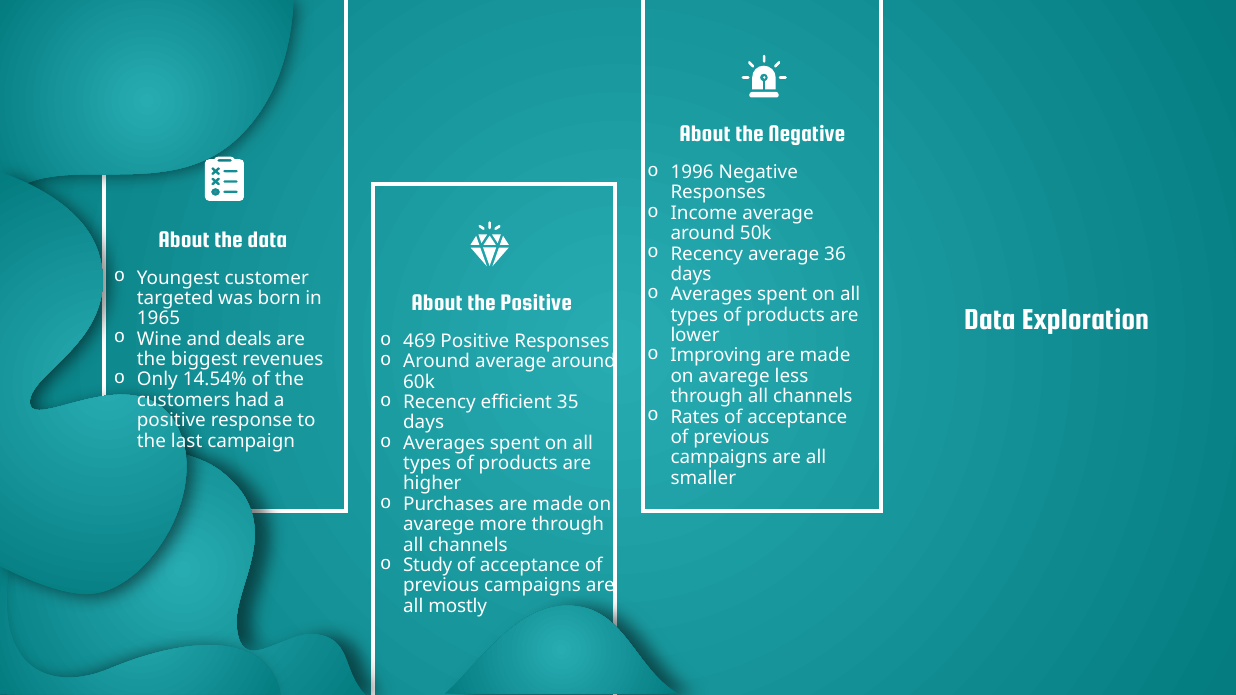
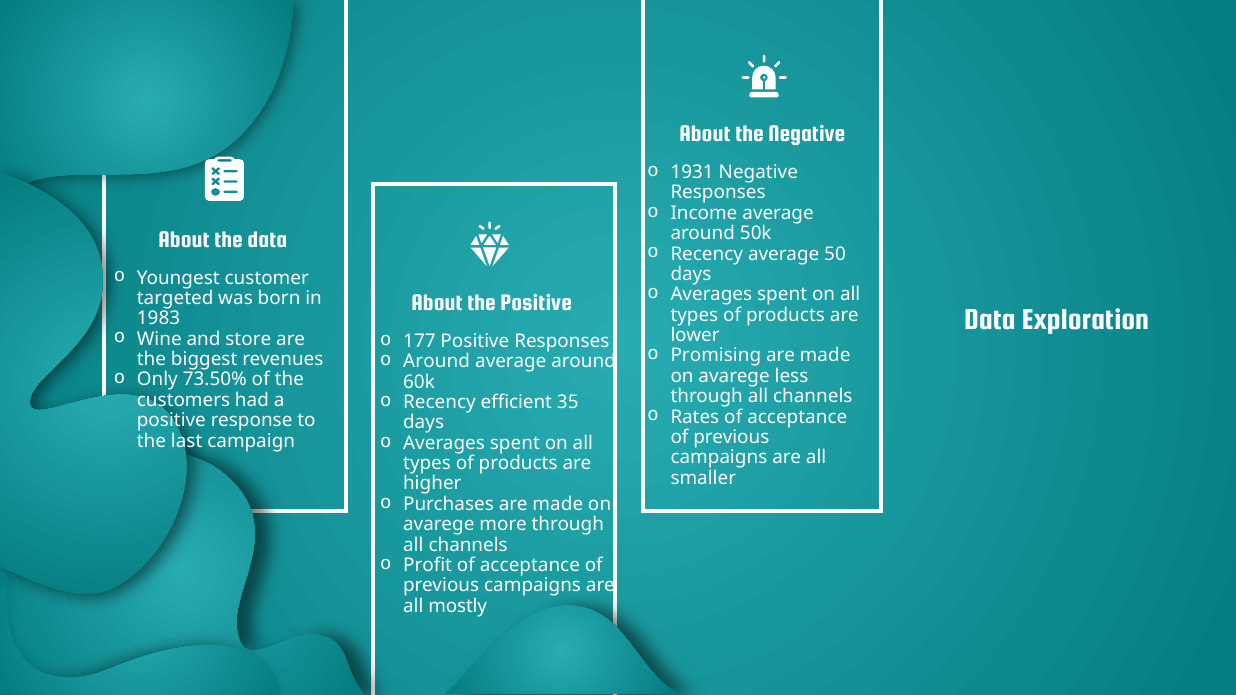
1996: 1996 -> 1931
36: 36 -> 50
1965: 1965 -> 1983
deals: deals -> store
469: 469 -> 177
Improving: Improving -> Promising
14.54%: 14.54% -> 73.50%
Study: Study -> Profit
